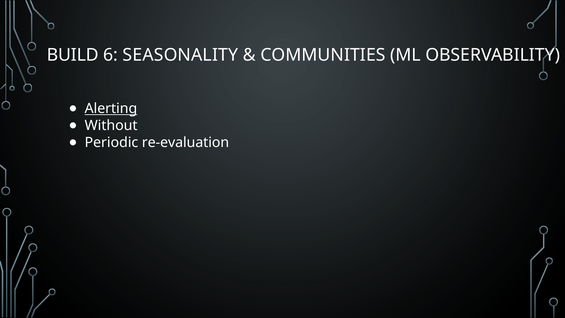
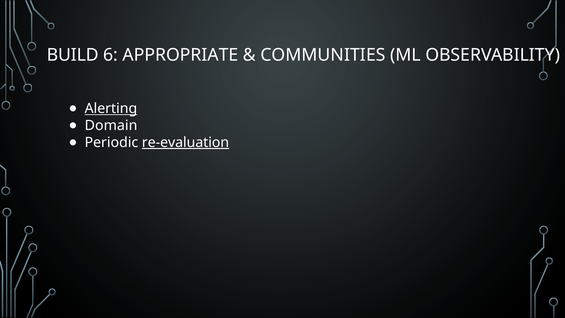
SEASONALITY: SEASONALITY -> APPROPRIATE
Without: Without -> Domain
re-evaluation underline: none -> present
